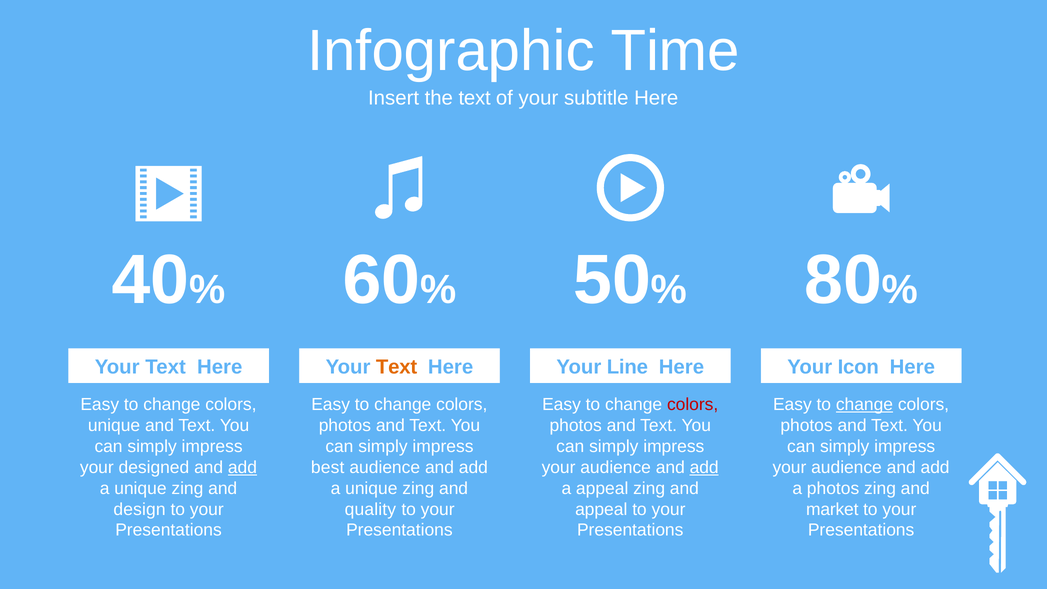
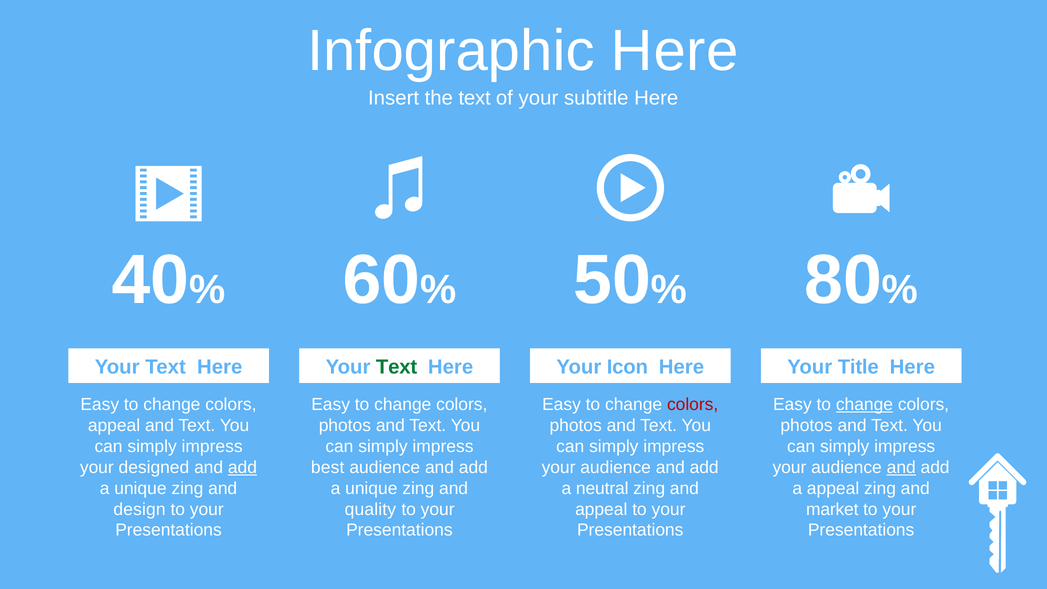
Infographic Time: Time -> Here
Text at (397, 367) colour: orange -> green
Line: Line -> Icon
Icon: Icon -> Title
unique at (114, 425): unique -> appeal
add at (704, 467) underline: present -> none
and at (901, 467) underline: none -> present
a appeal: appeal -> neutral
a photos: photos -> appeal
